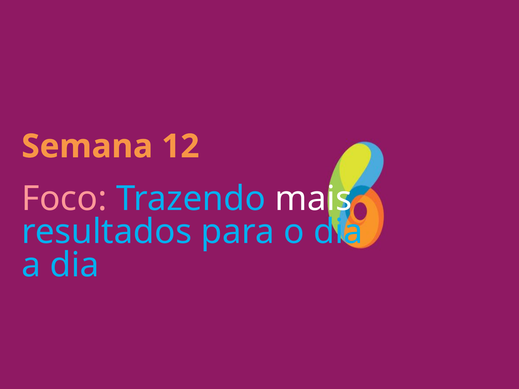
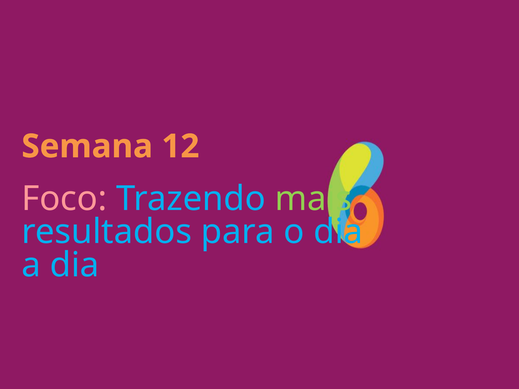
mais colour: white -> light green
